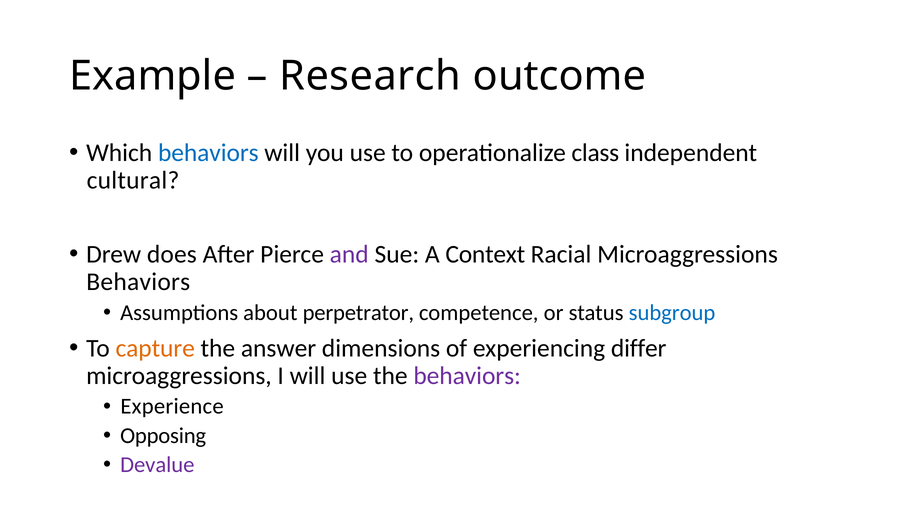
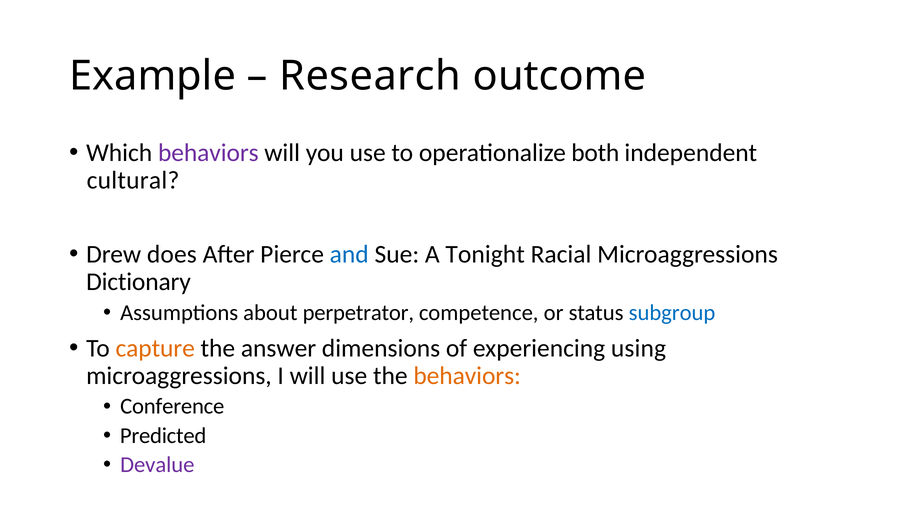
behaviors at (208, 153) colour: blue -> purple
class: class -> both
and colour: purple -> blue
Context: Context -> Tonight
Behaviors at (138, 282): Behaviors -> Dictionary
differ: differ -> using
behaviors at (467, 376) colour: purple -> orange
Experience: Experience -> Conference
Opposing: Opposing -> Predicted
